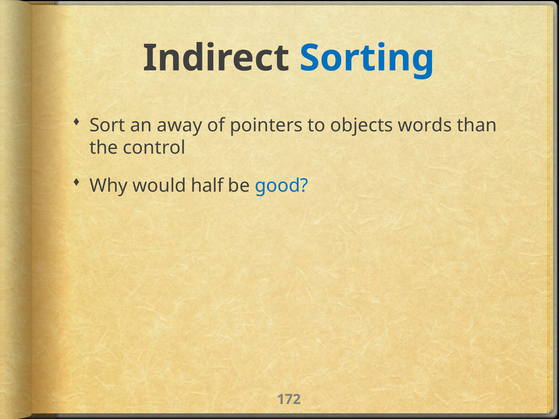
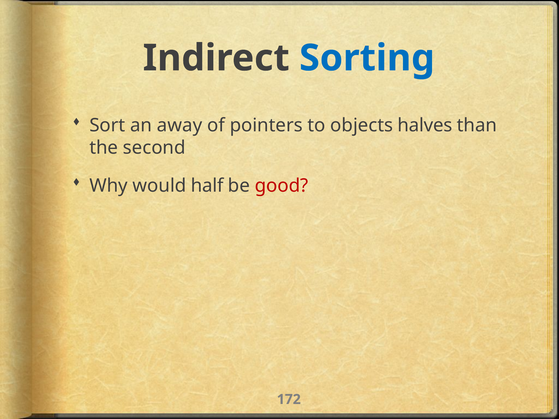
words: words -> halves
control: control -> second
good colour: blue -> red
